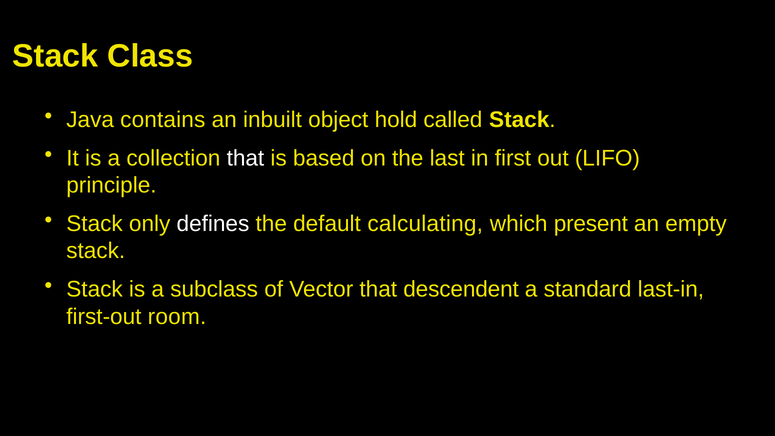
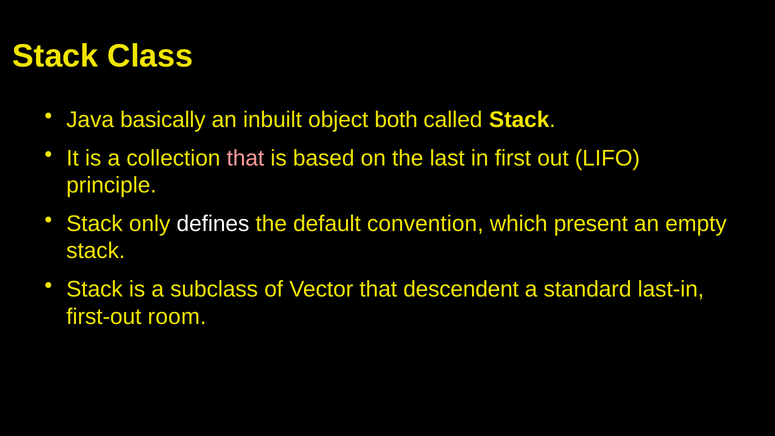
contains: contains -> basically
hold: hold -> both
that at (245, 158) colour: white -> pink
calculating: calculating -> convention
